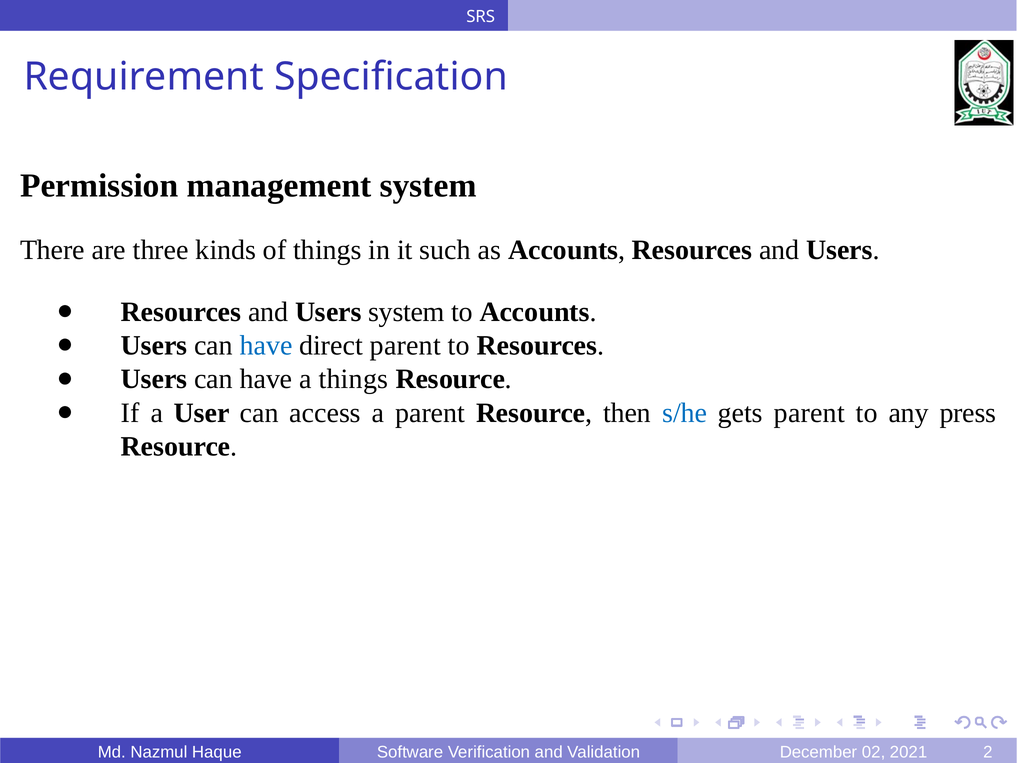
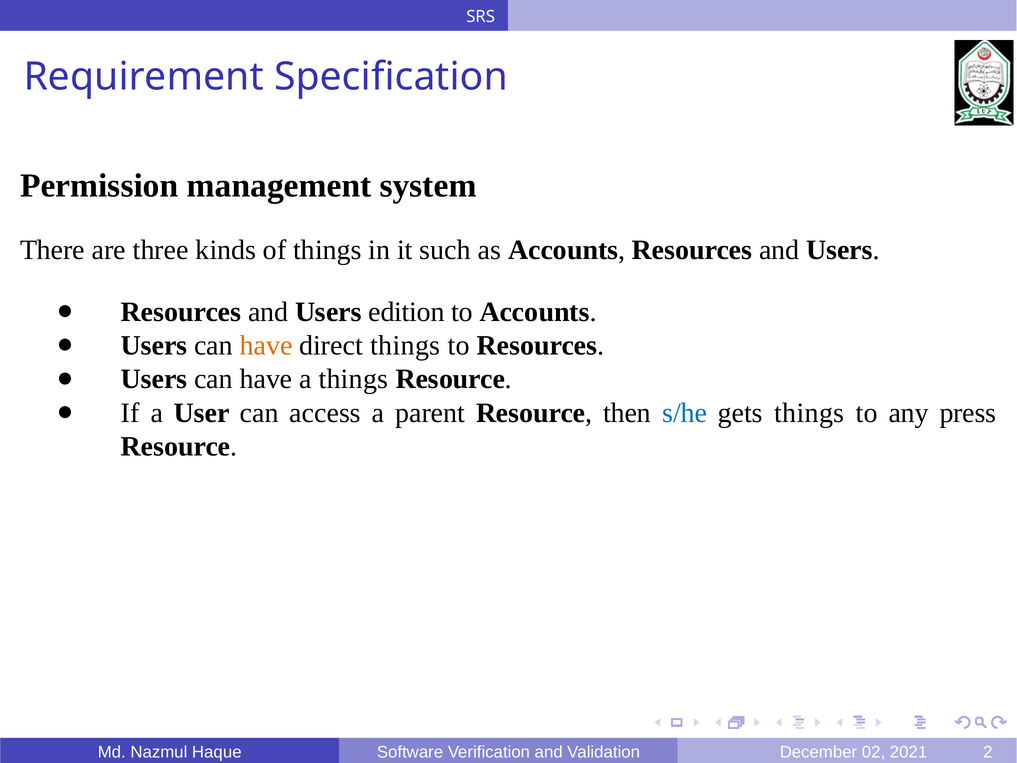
Users system: system -> edition
have at (266, 346) colour: blue -> orange
direct parent: parent -> things
gets parent: parent -> things
